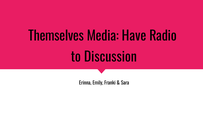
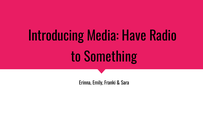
Themselves: Themselves -> Introducing
Discussion: Discussion -> Something
